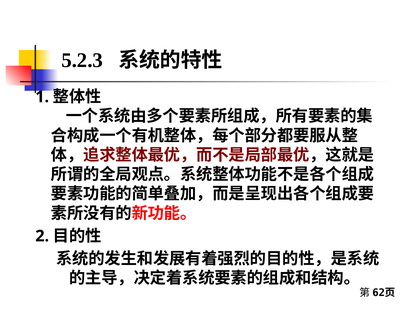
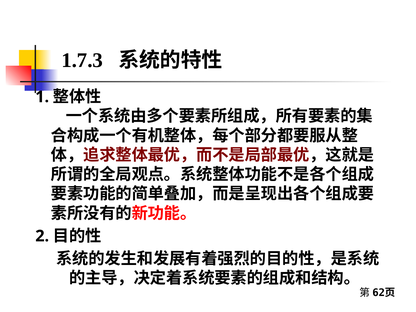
5.2.3: 5.2.3 -> 1.7.3
